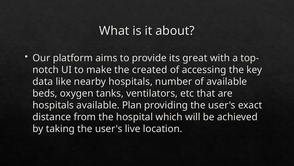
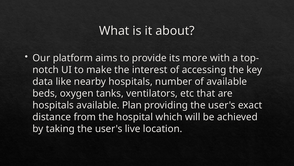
great: great -> more
created: created -> interest
